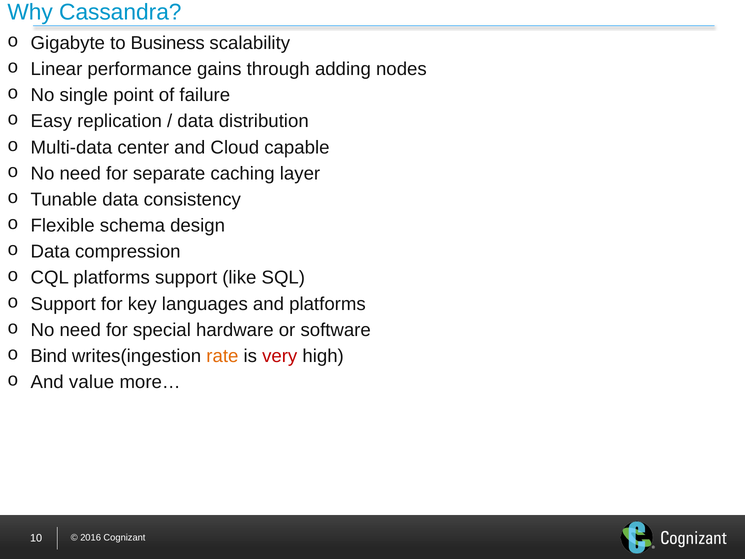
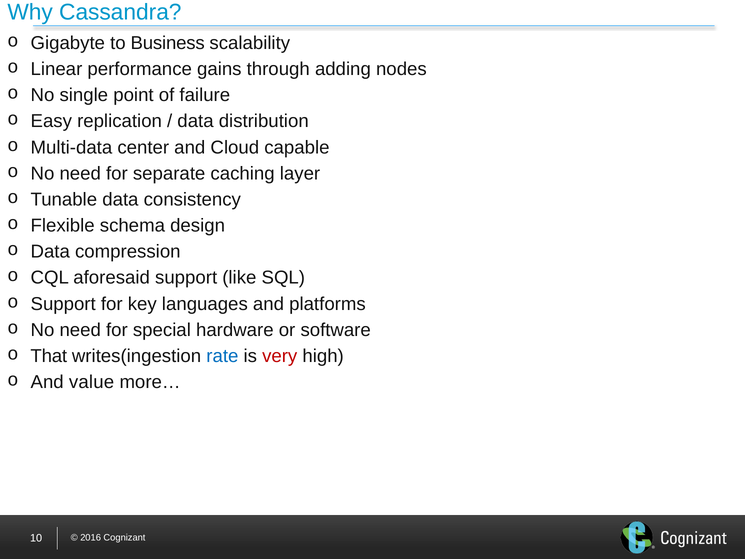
CQL platforms: platforms -> aforesaid
Bind: Bind -> That
rate colour: orange -> blue
